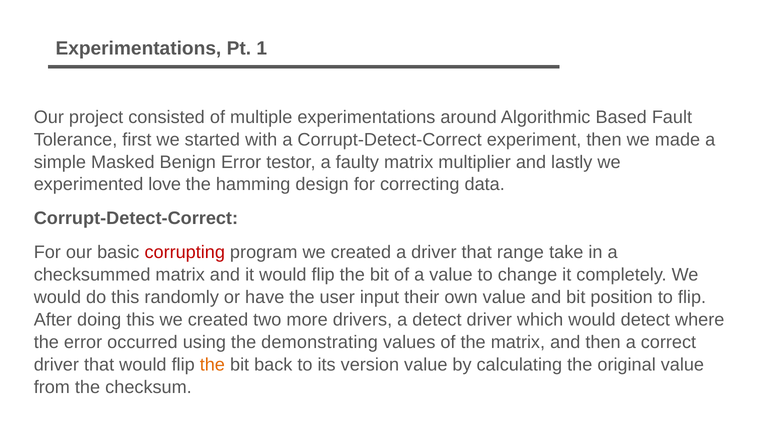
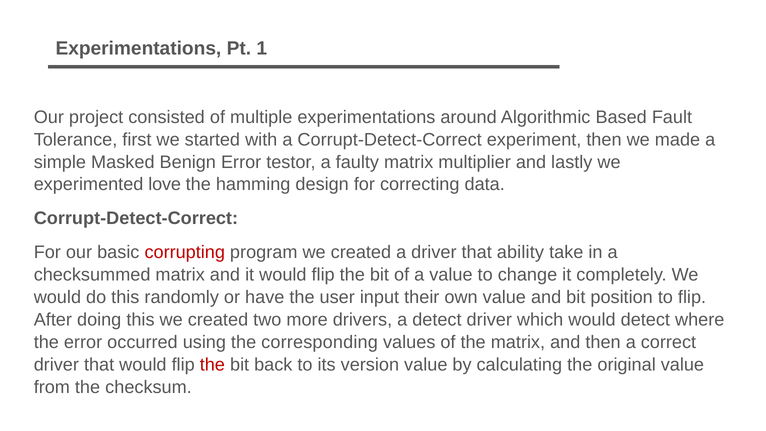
range: range -> ability
demonstrating: demonstrating -> corresponding
the at (212, 365) colour: orange -> red
